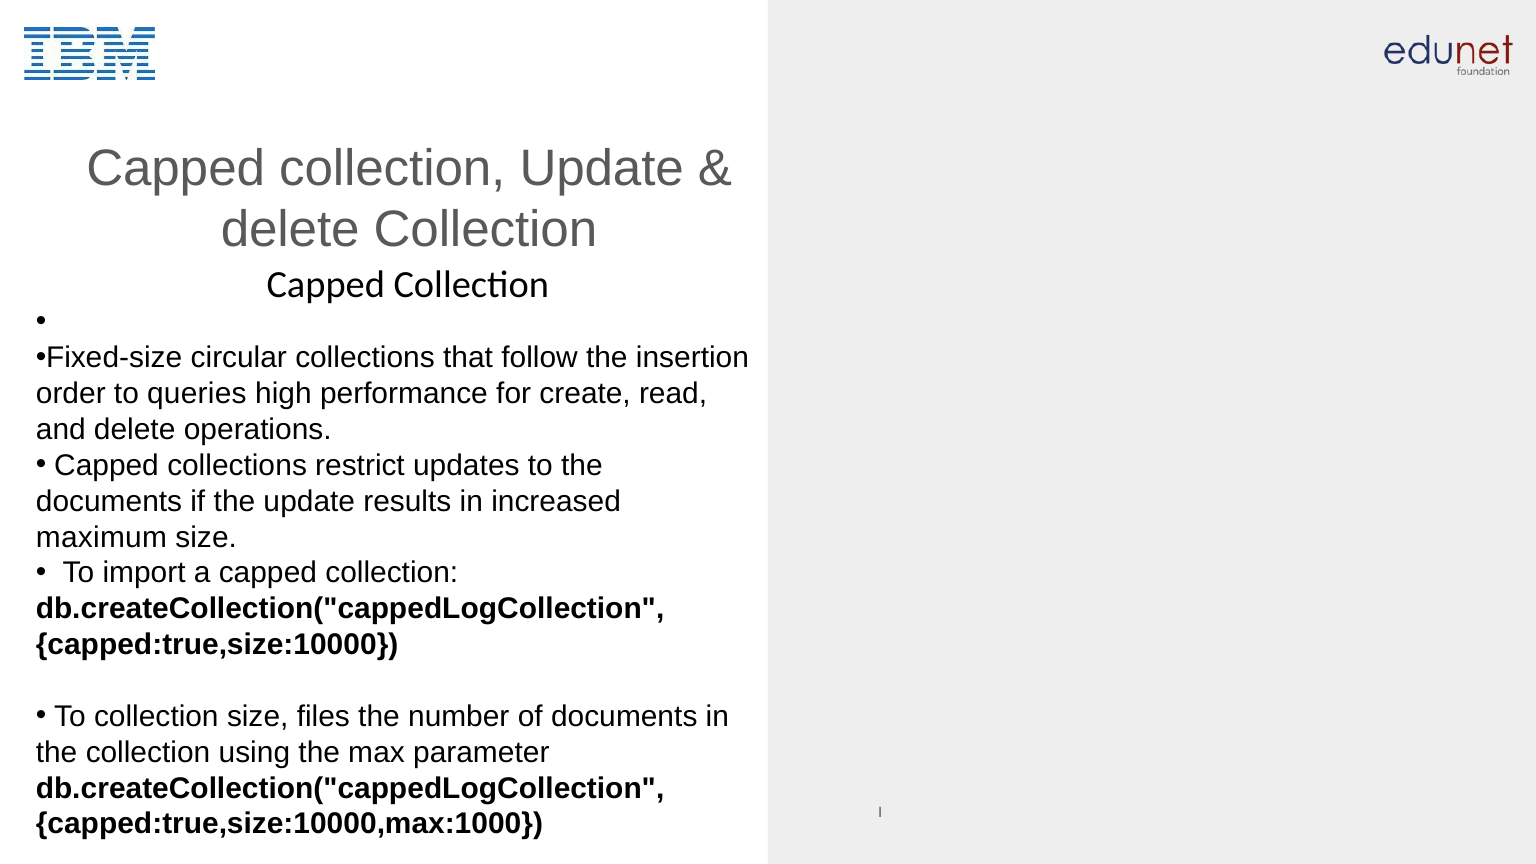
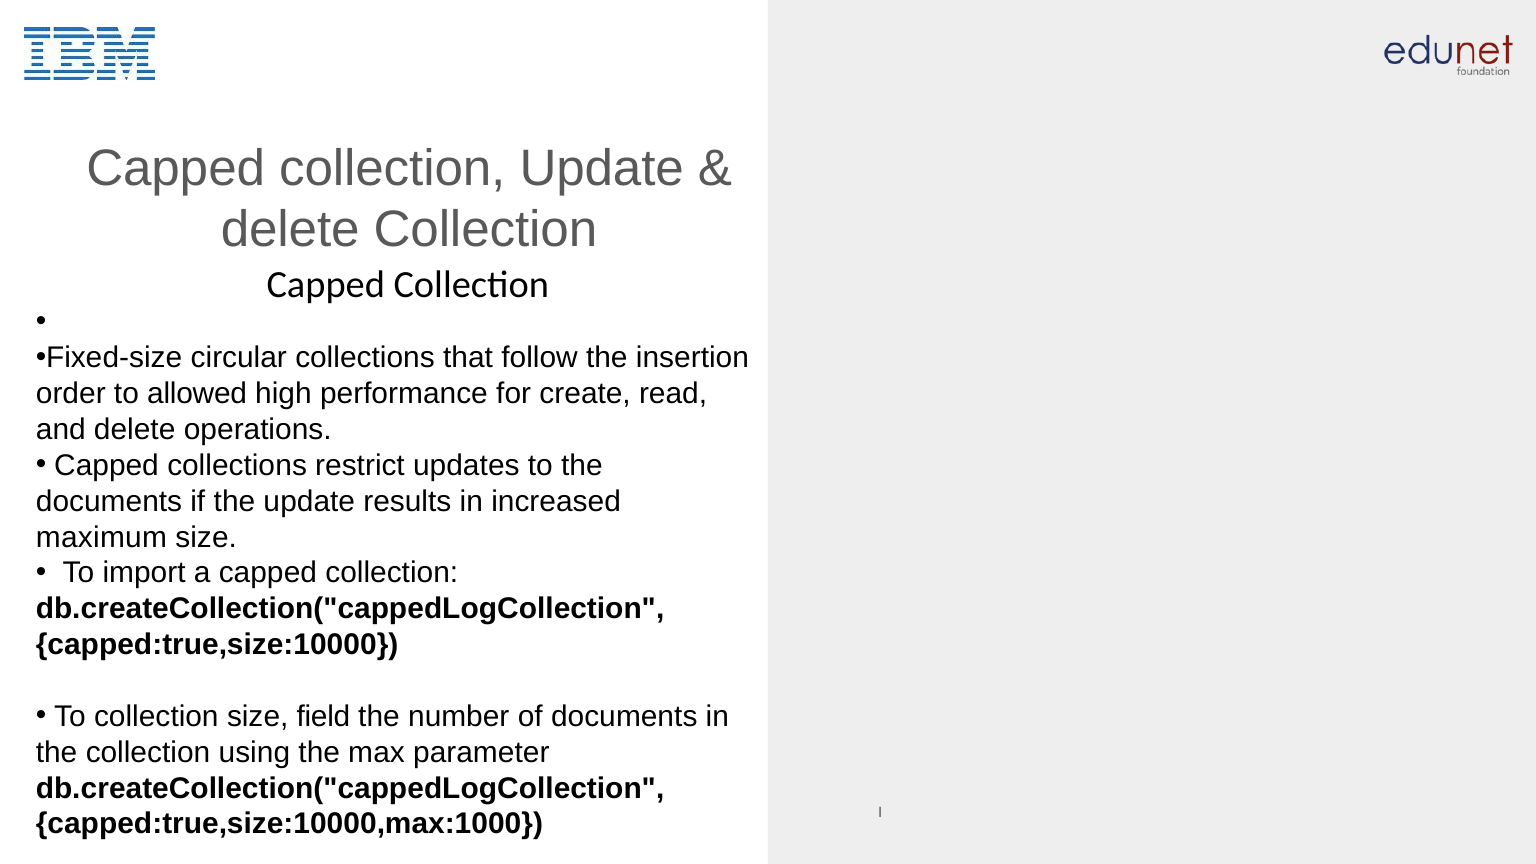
queries: queries -> allowed
files: files -> field
